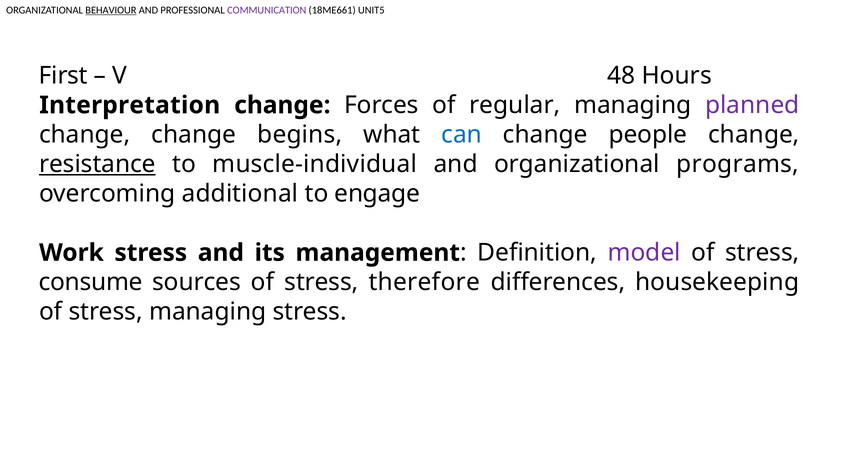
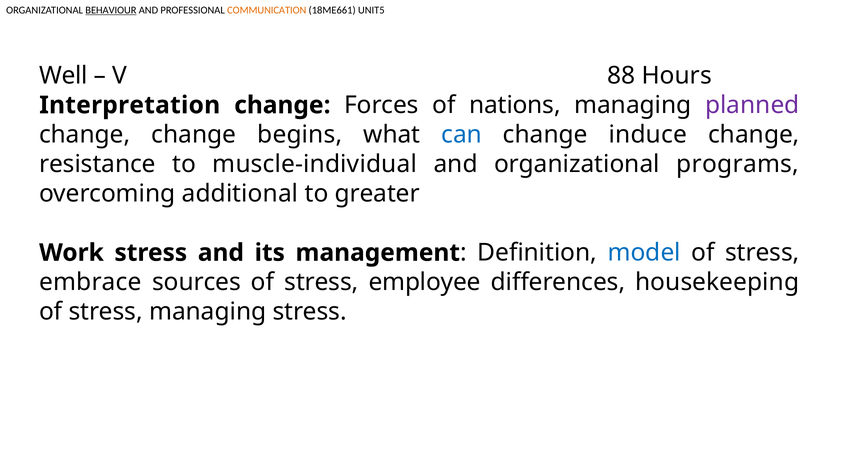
COMMUNICATION colour: purple -> orange
First: First -> Well
48: 48 -> 88
regular: regular -> nations
people: people -> induce
resistance underline: present -> none
engage: engage -> greater
model colour: purple -> blue
consume: consume -> embrace
therefore: therefore -> employee
